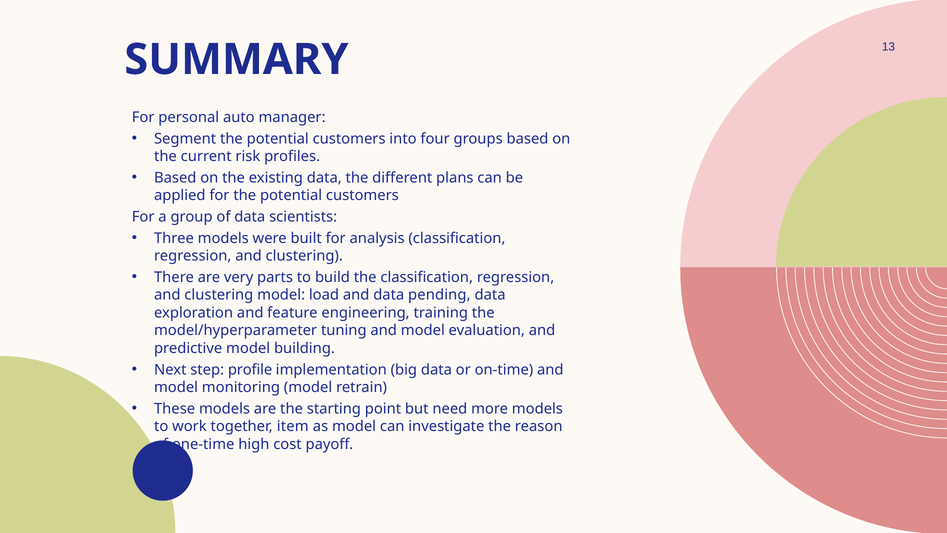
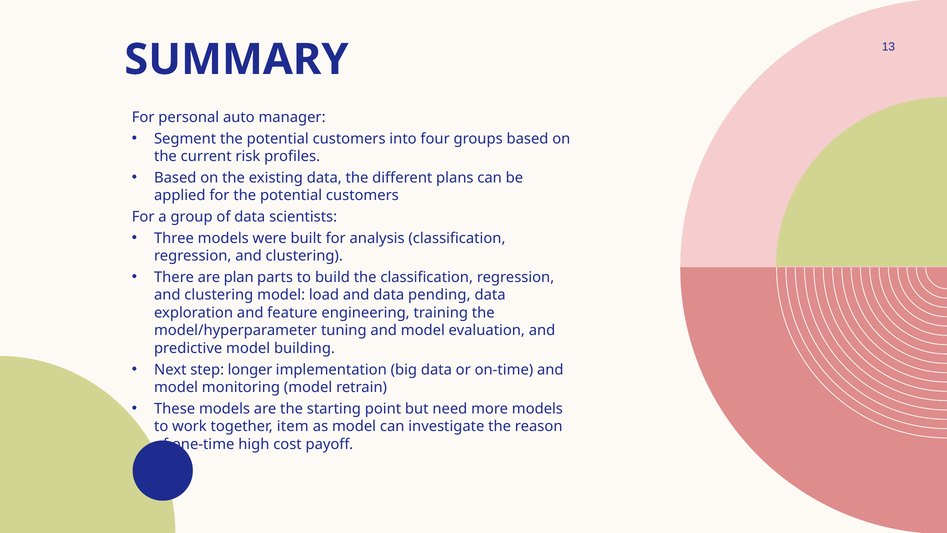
very: very -> plan
profile: profile -> longer
